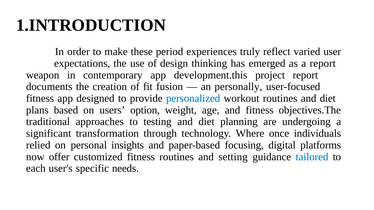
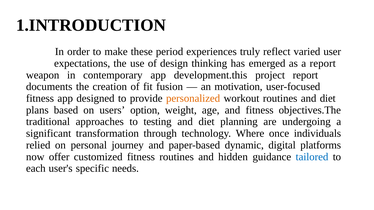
personally: personally -> motivation
personalized colour: blue -> orange
insights: insights -> journey
focusing: focusing -> dynamic
setting: setting -> hidden
